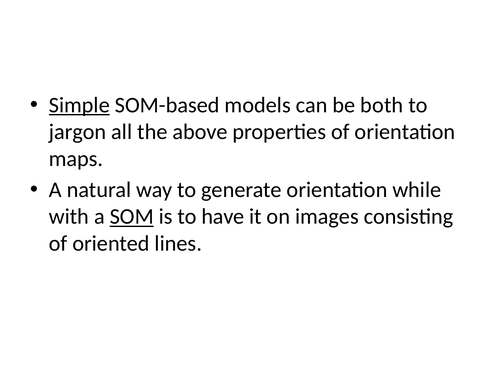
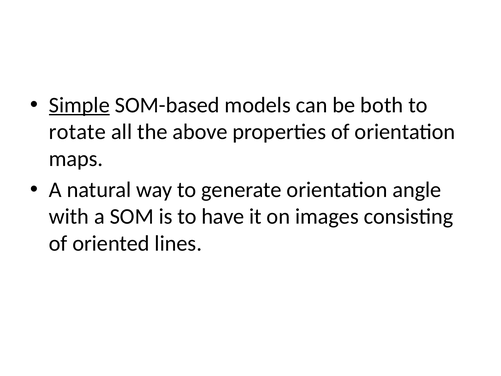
jargon: jargon -> rotate
while: while -> angle
SOM underline: present -> none
